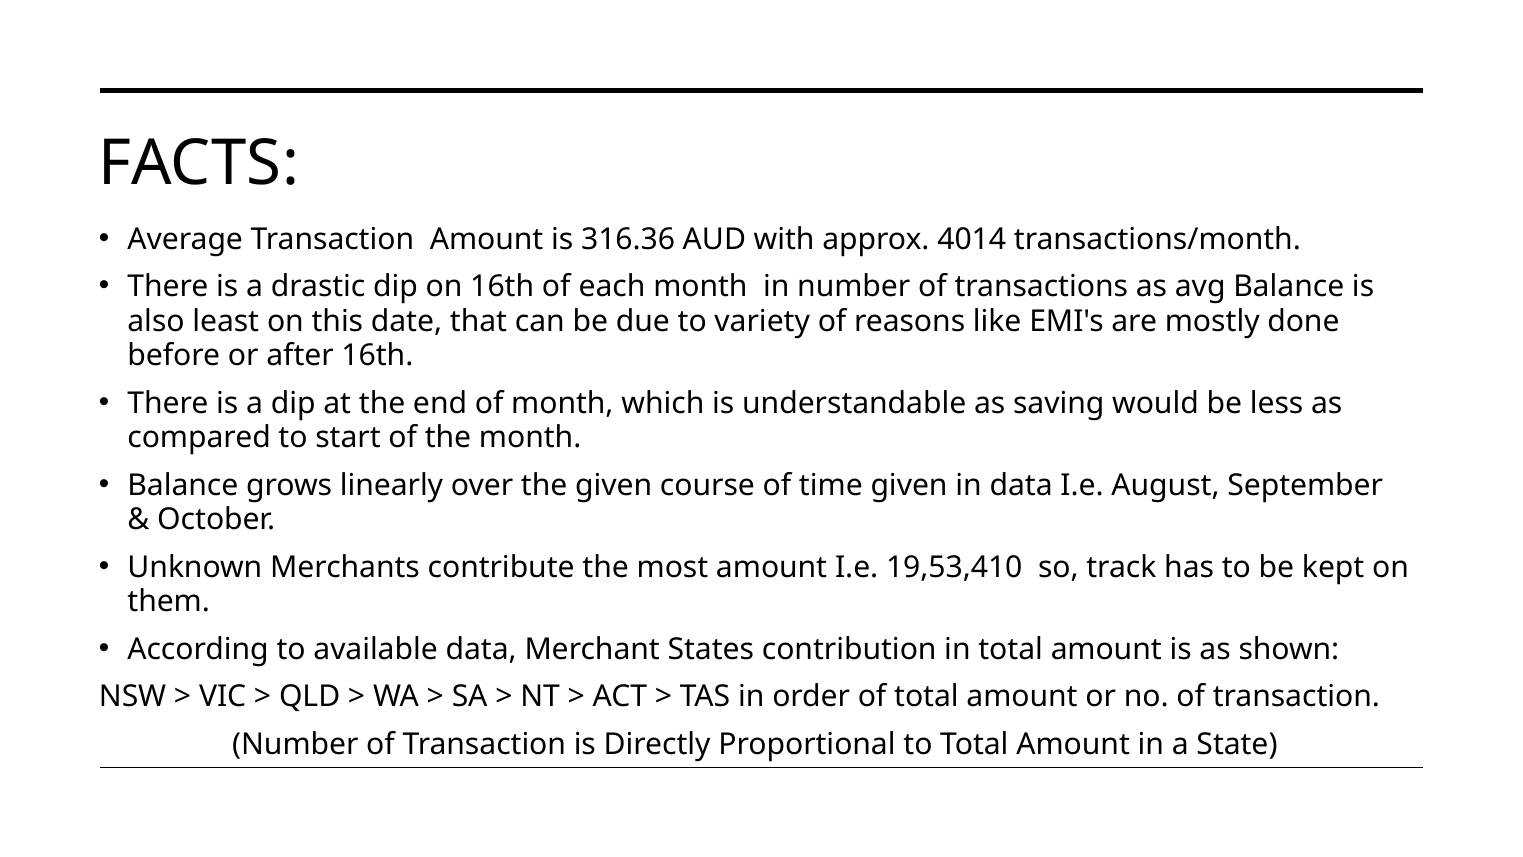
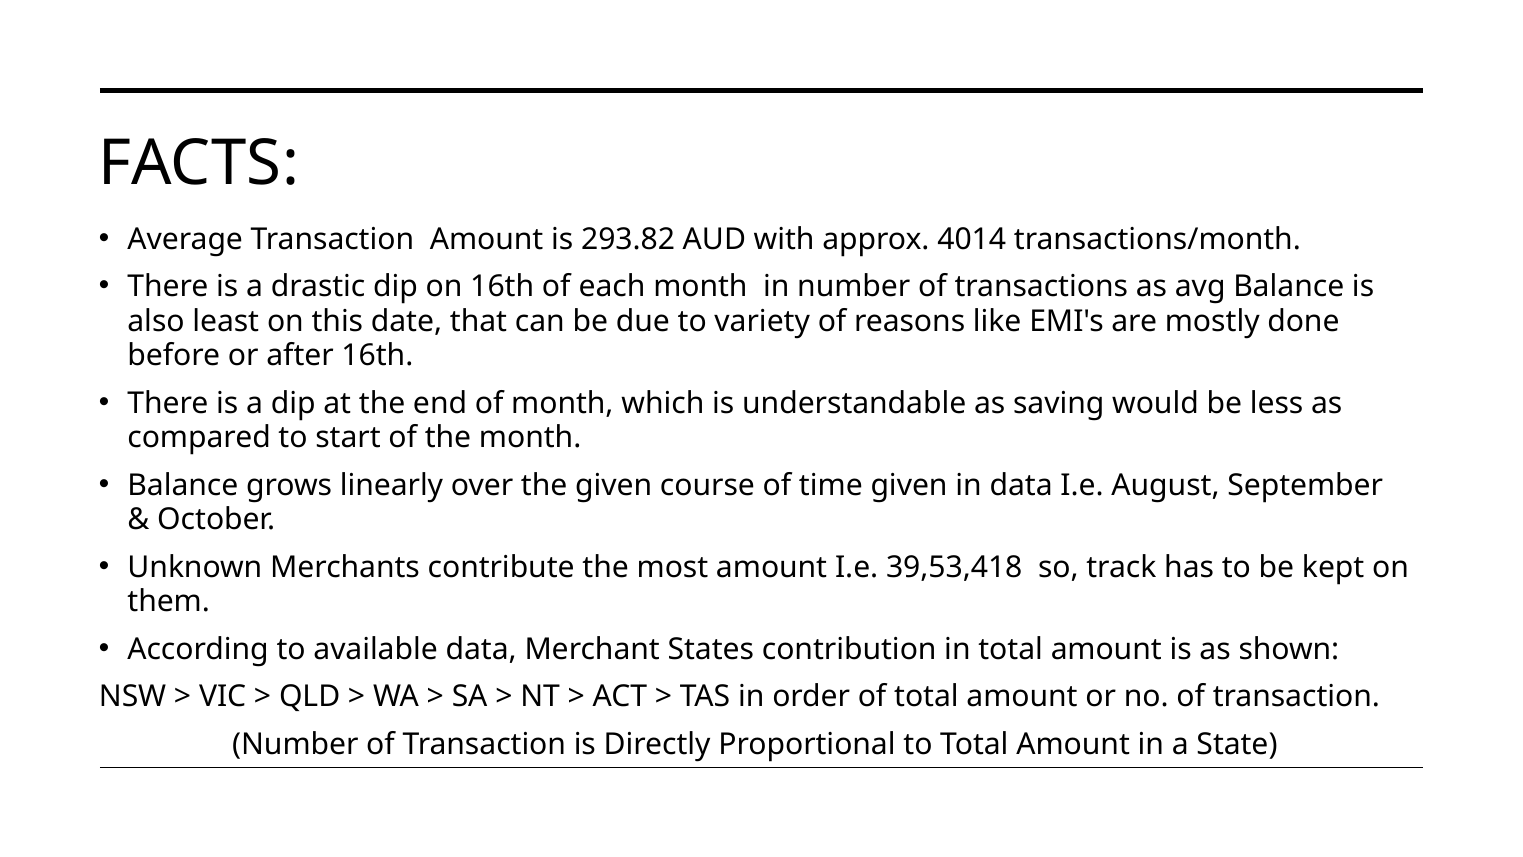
316.36: 316.36 -> 293.82
19,53,410: 19,53,410 -> 39,53,418
